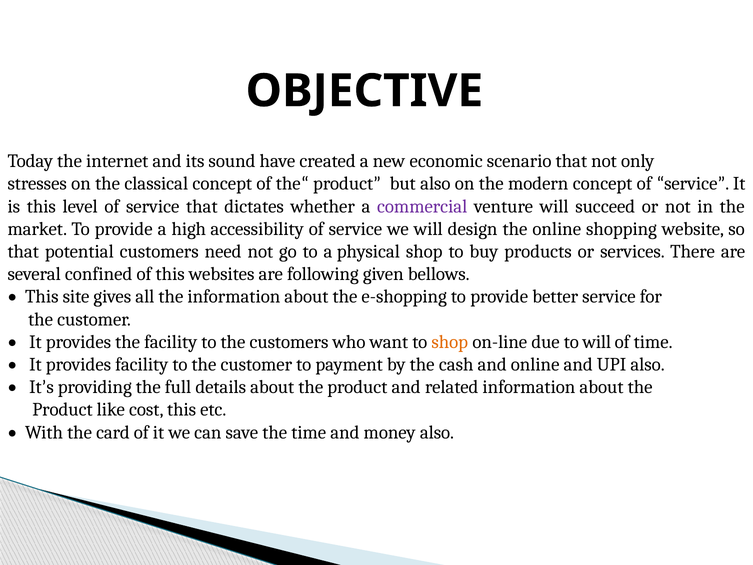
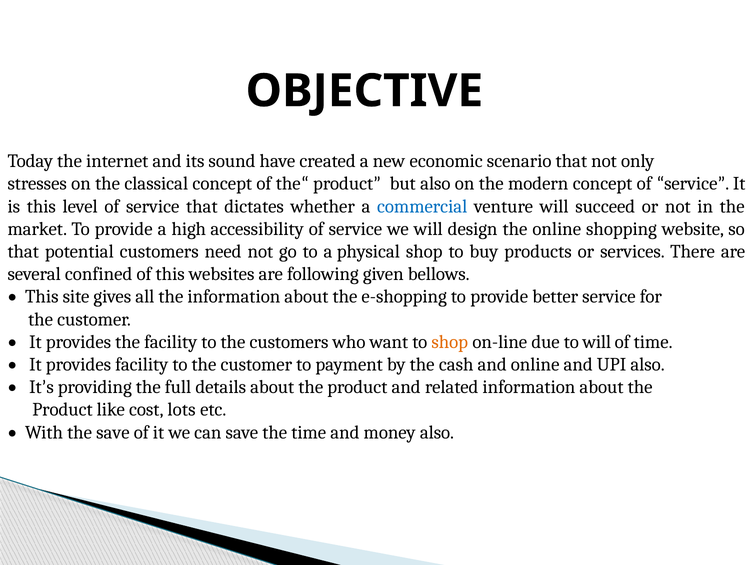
commercial colour: purple -> blue
cost this: this -> lots
the card: card -> save
